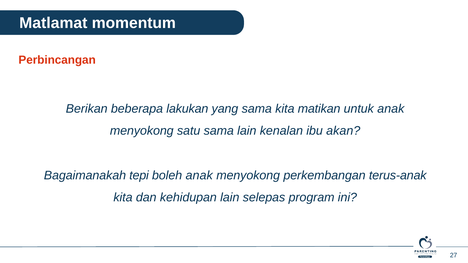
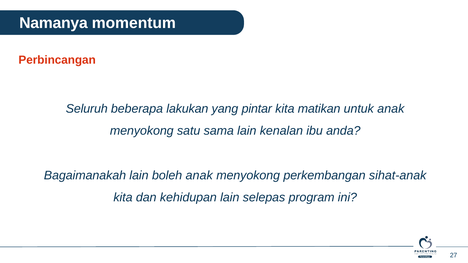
Matlamat: Matlamat -> Namanya
Berikan: Berikan -> Seluruh
yang sama: sama -> pintar
akan: akan -> anda
Bagaimanakah tepi: tepi -> lain
terus-anak: terus-anak -> sihat-anak
